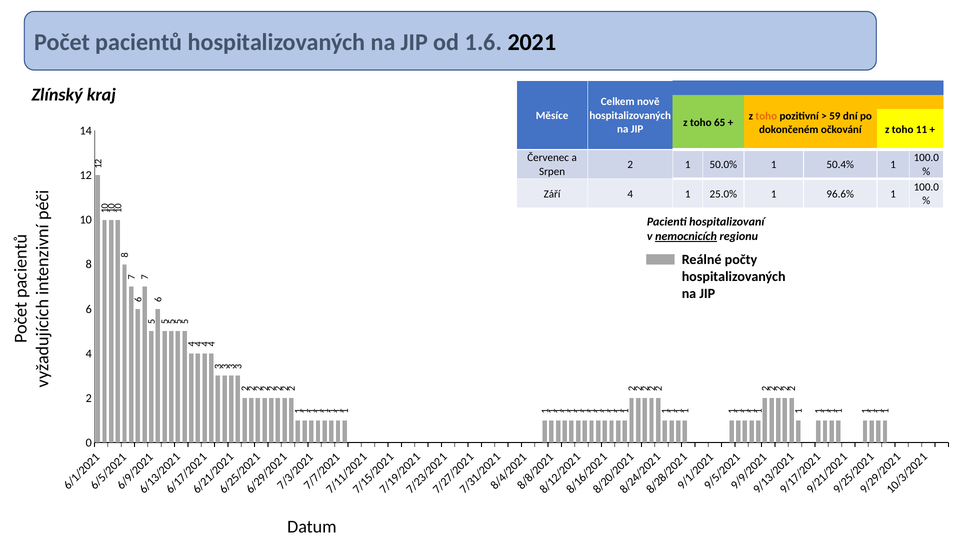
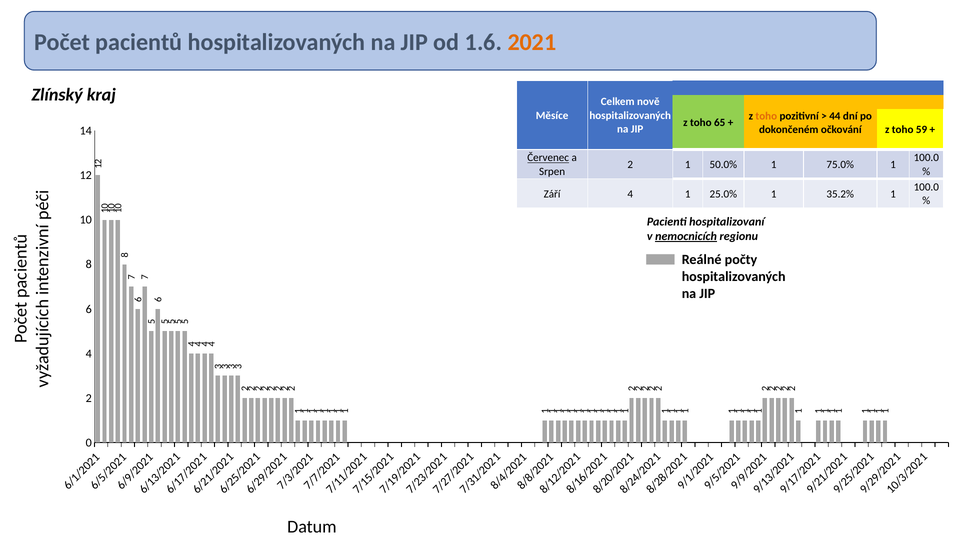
2021 colour: black -> orange
59: 59 -> 44
11: 11 -> 59
Červenec underline: none -> present
50.4%: 50.4% -> 75.0%
96.6%: 96.6% -> 35.2%
